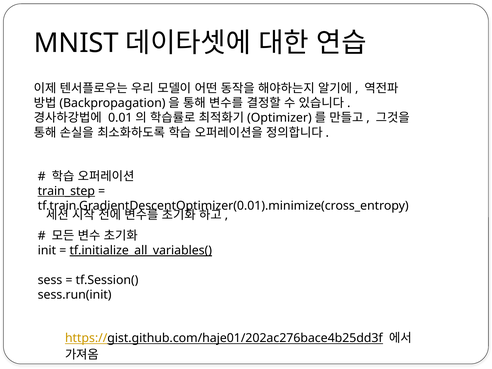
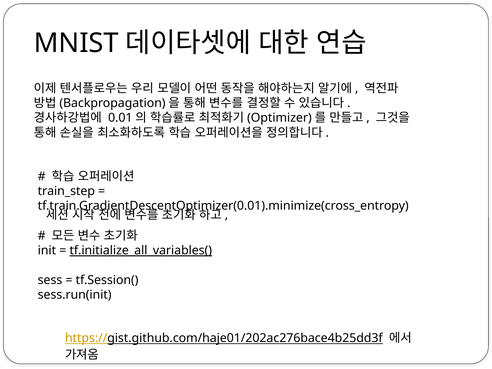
train_step underline: present -> none
